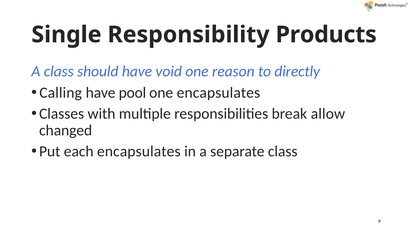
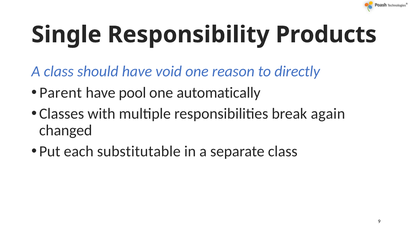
Calling: Calling -> Parent
one encapsulates: encapsulates -> automatically
allow: allow -> again
each encapsulates: encapsulates -> substitutable
